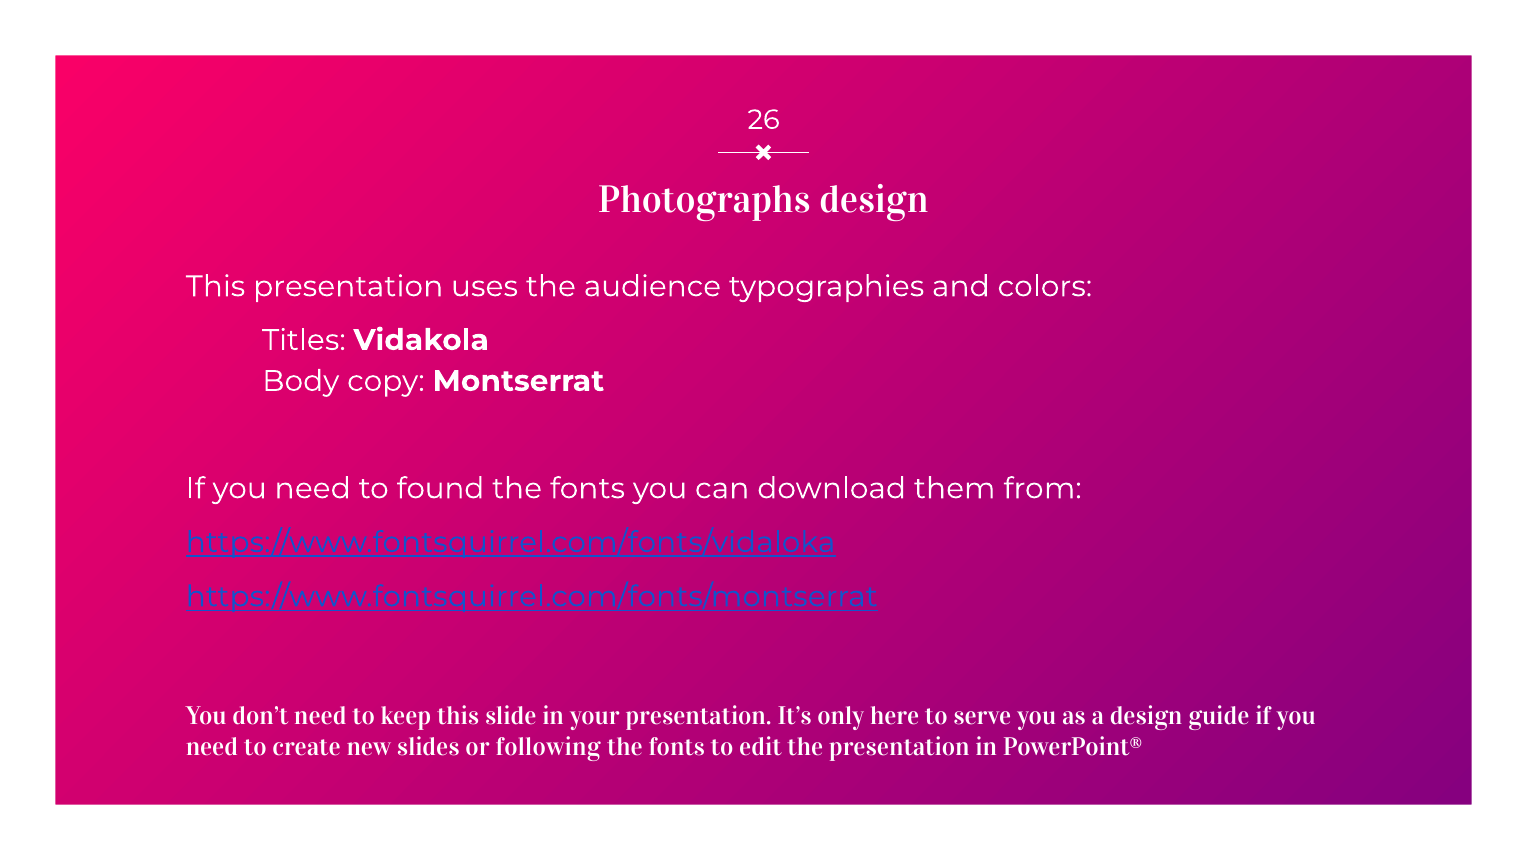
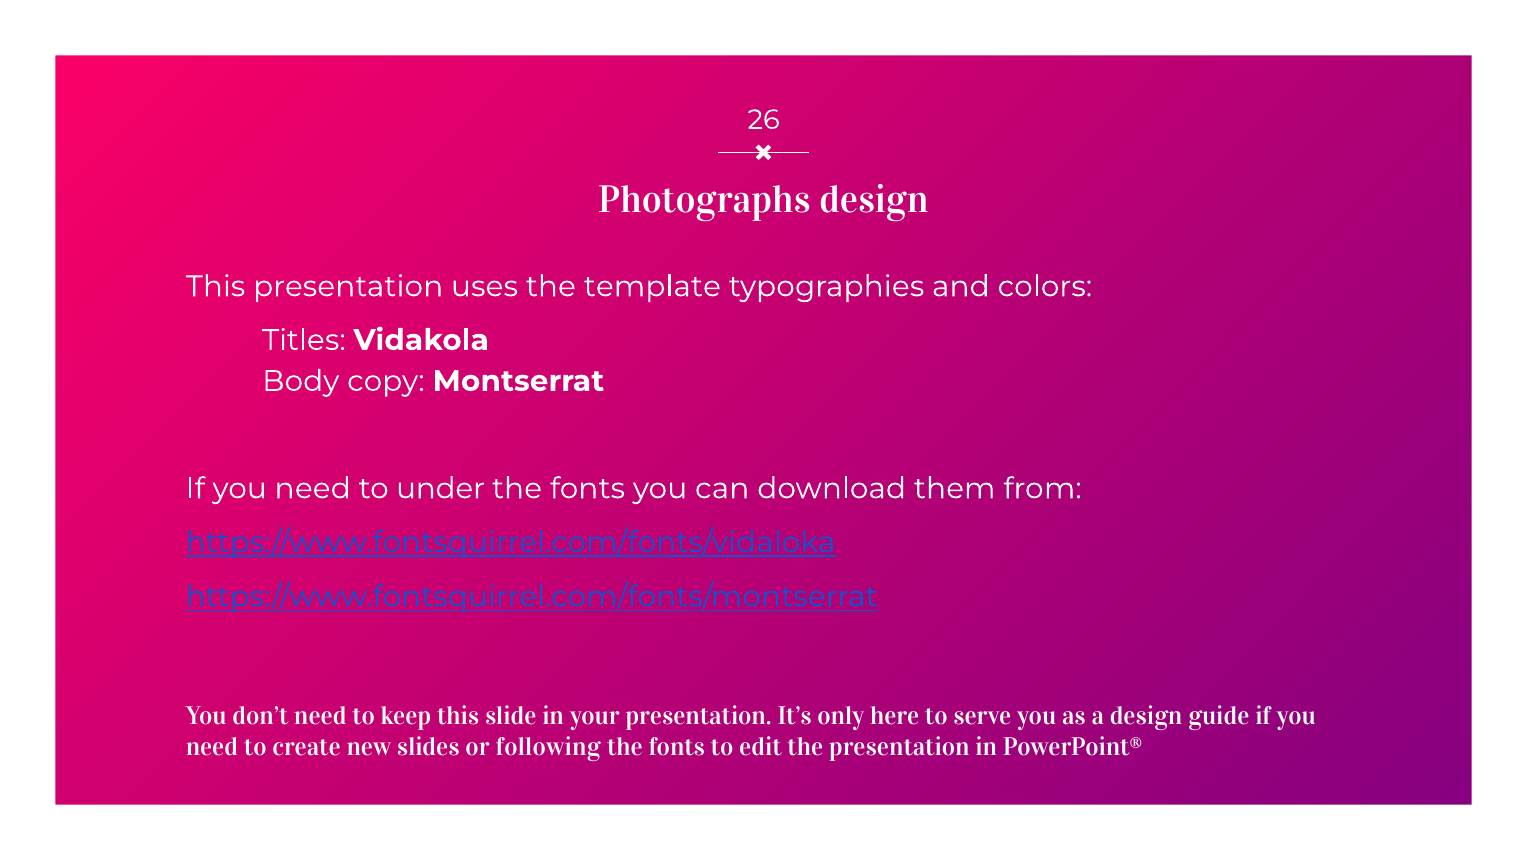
audience: audience -> template
found: found -> under
